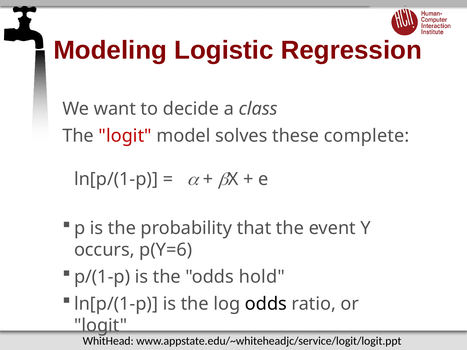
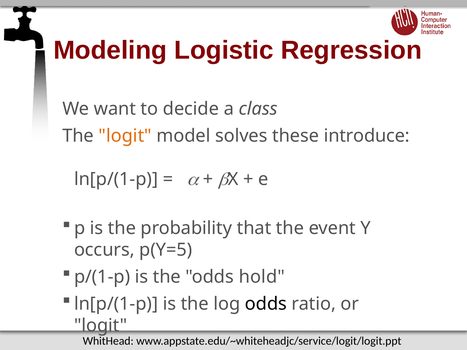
logit at (125, 136) colour: red -> orange
complete: complete -> introduce
p(Y=6: p(Y=6 -> p(Y=5
